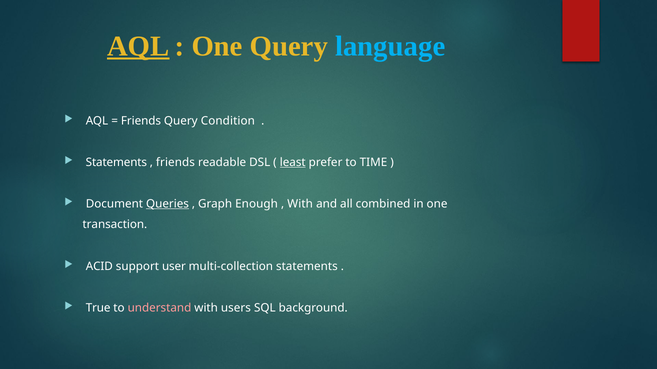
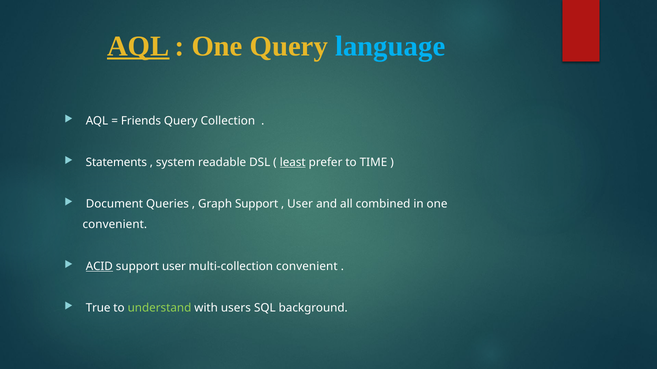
Condition: Condition -> Collection
friends at (175, 163): friends -> system
Queries underline: present -> none
Graph Enough: Enough -> Support
With at (300, 204): With -> User
transaction at (115, 225): transaction -> convenient
ACID underline: none -> present
multi-collection statements: statements -> convenient
understand colour: pink -> light green
